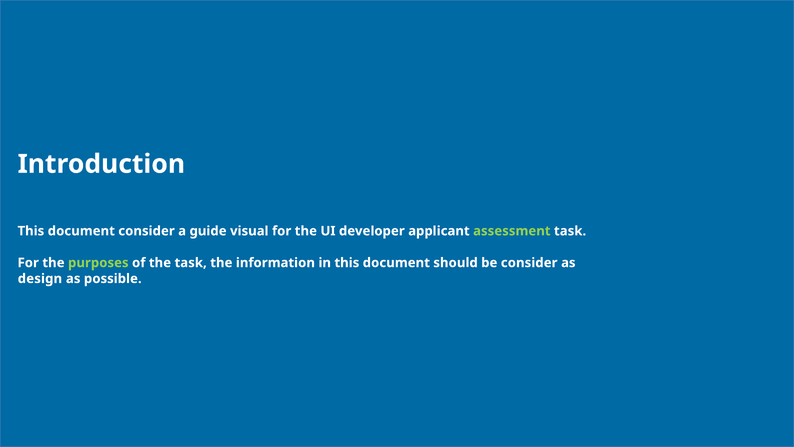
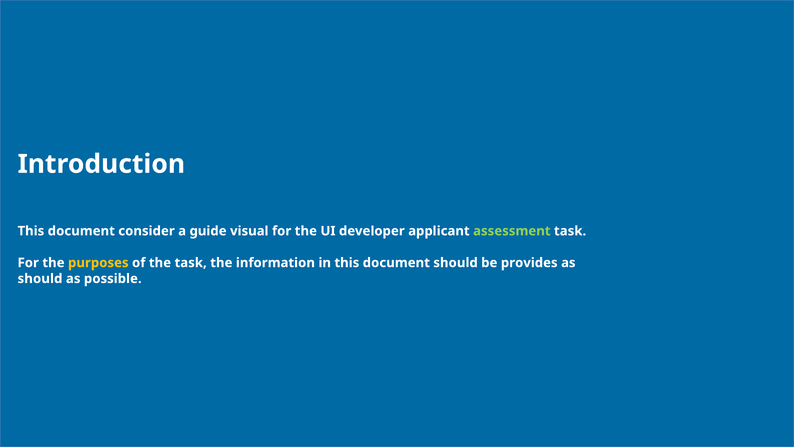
purposes colour: light green -> yellow
be consider: consider -> provides
design at (40, 278): design -> should
